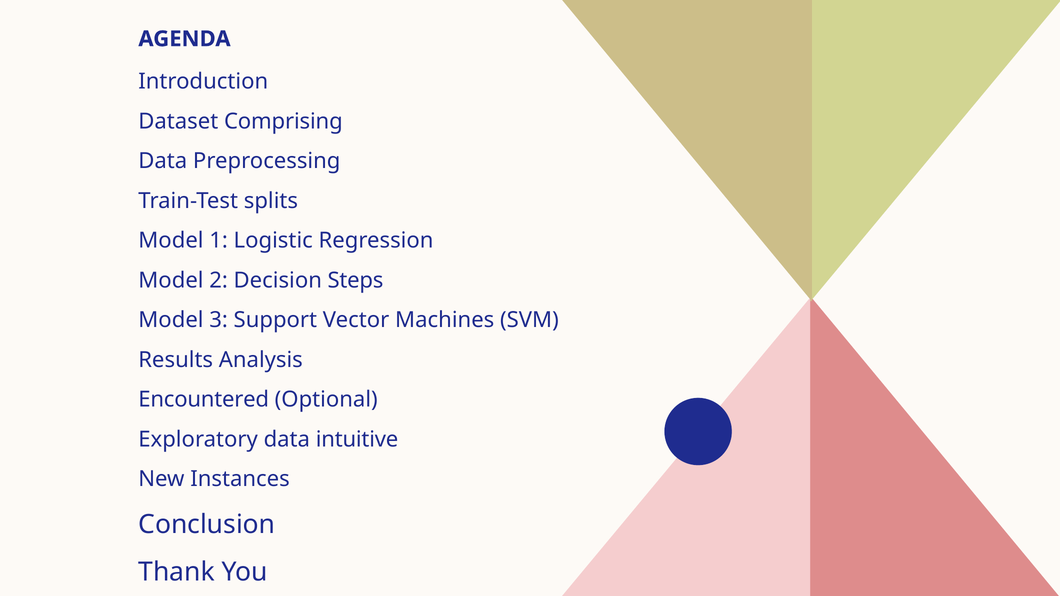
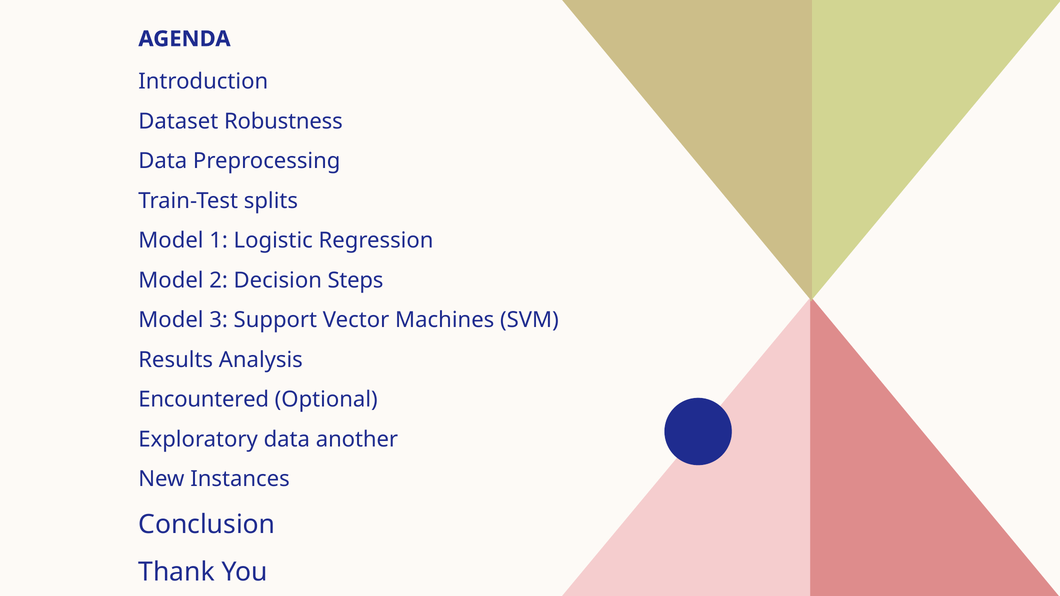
Comprising: Comprising -> Robustness
intuitive: intuitive -> another
